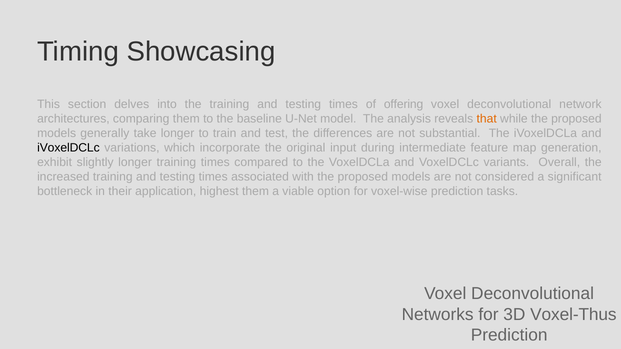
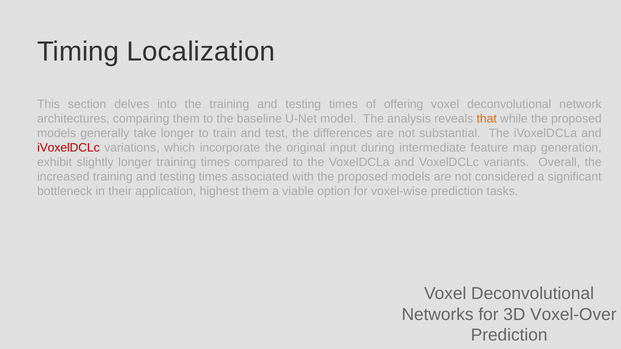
Showcasing: Showcasing -> Localization
iVoxelDCLc colour: black -> red
Voxel-Thus: Voxel-Thus -> Voxel-Over
